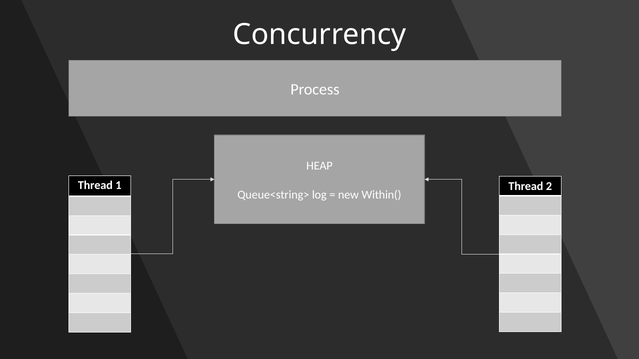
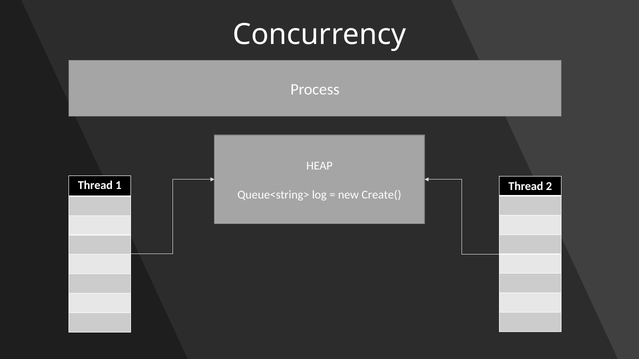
Within(: Within( -> Create(
